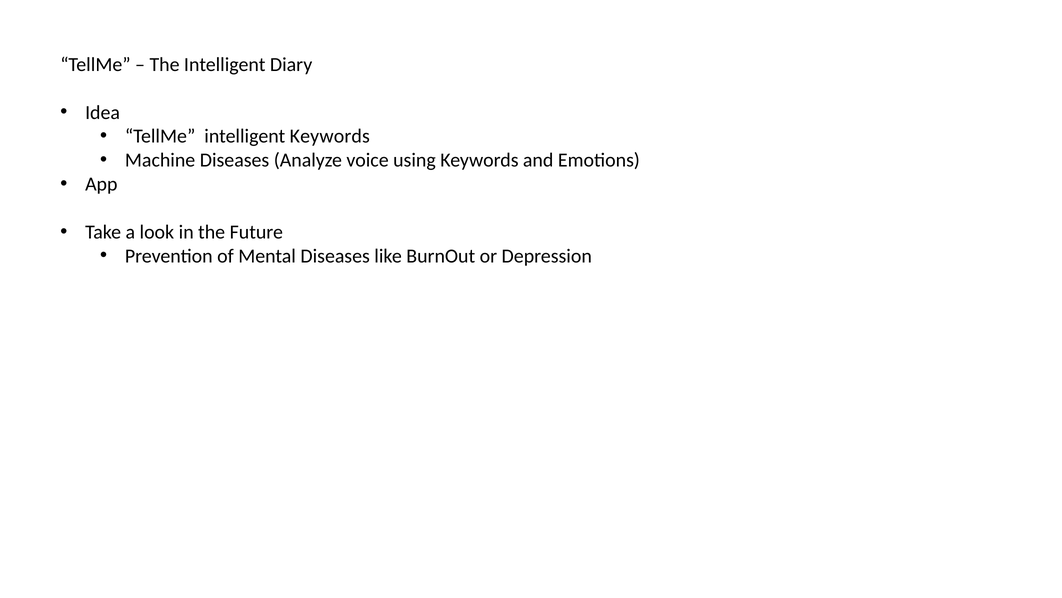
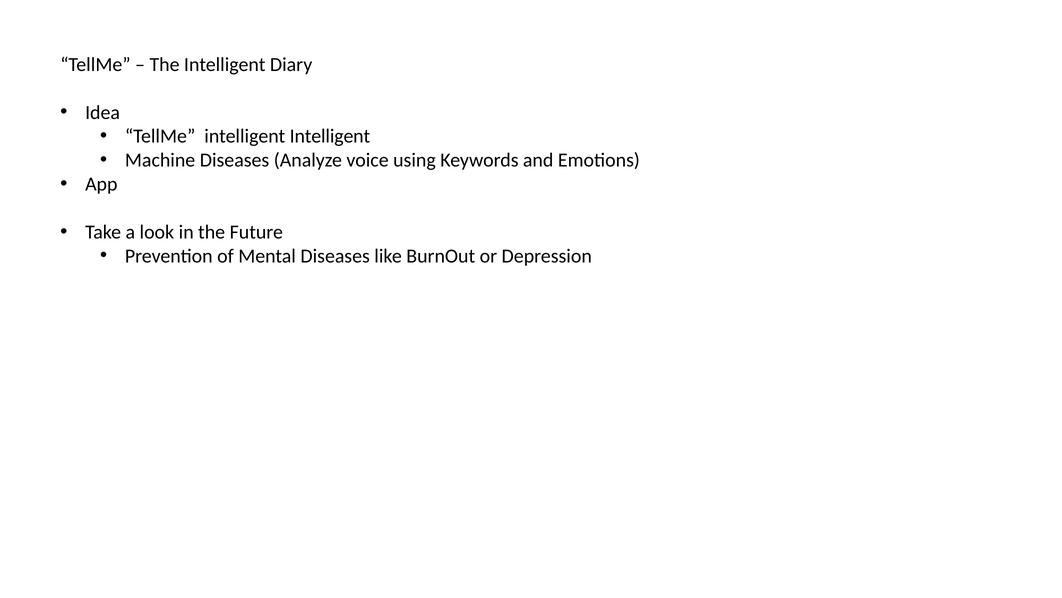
intelligent Keywords: Keywords -> Intelligent
